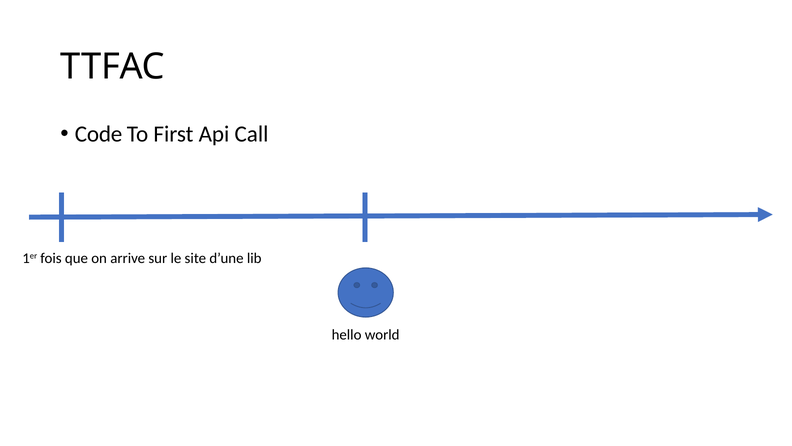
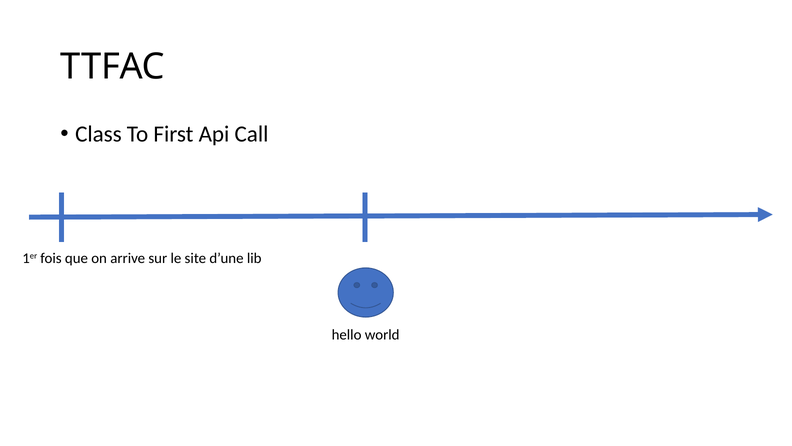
Code: Code -> Class
